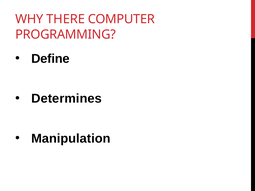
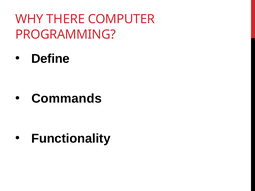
Determines: Determines -> Commands
Manipulation: Manipulation -> Functionality
